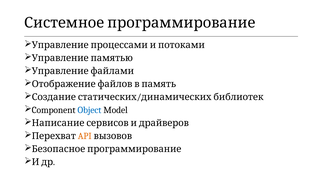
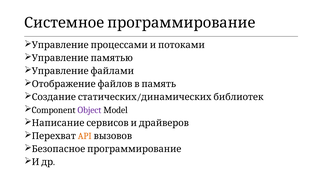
Object colour: blue -> purple
